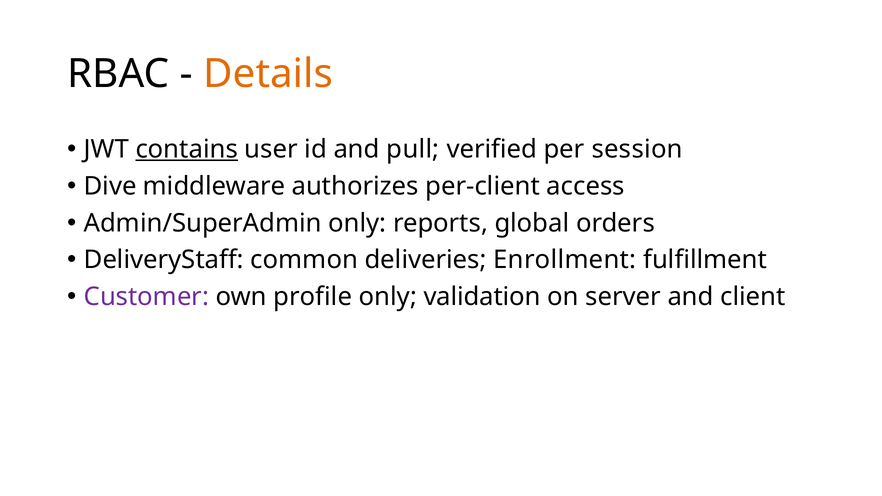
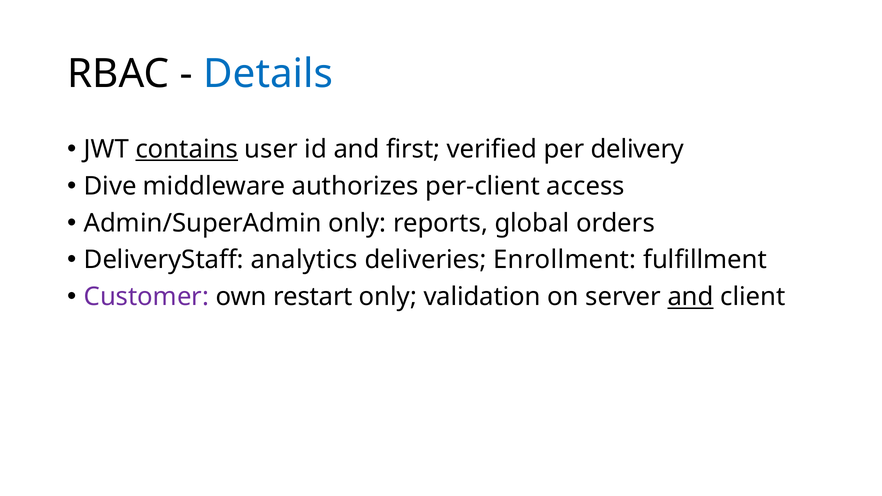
Details colour: orange -> blue
pull: pull -> first
session: session -> delivery
common: common -> analytics
profile: profile -> restart
and at (691, 297) underline: none -> present
